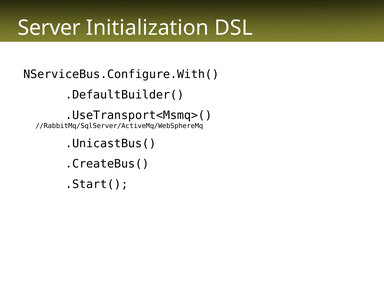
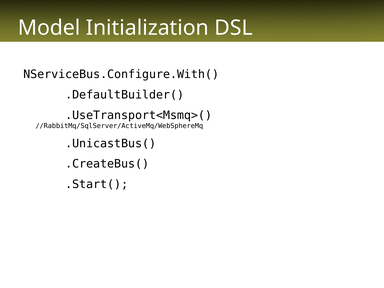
Server: Server -> Model
